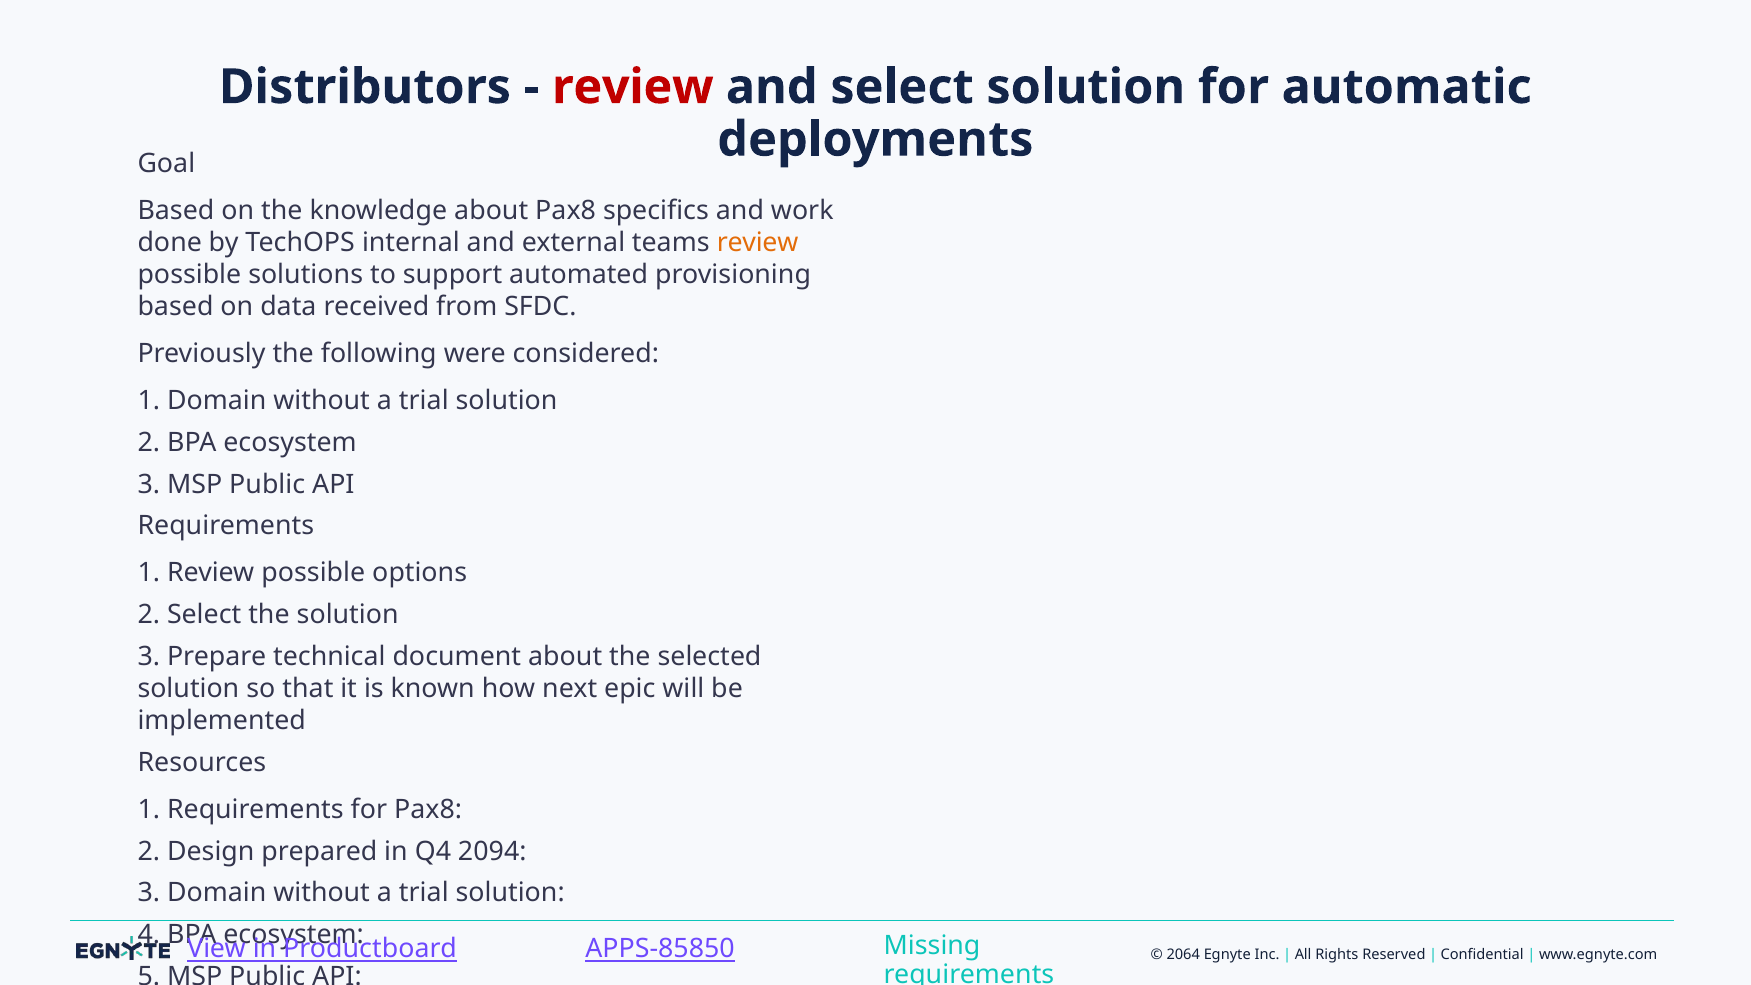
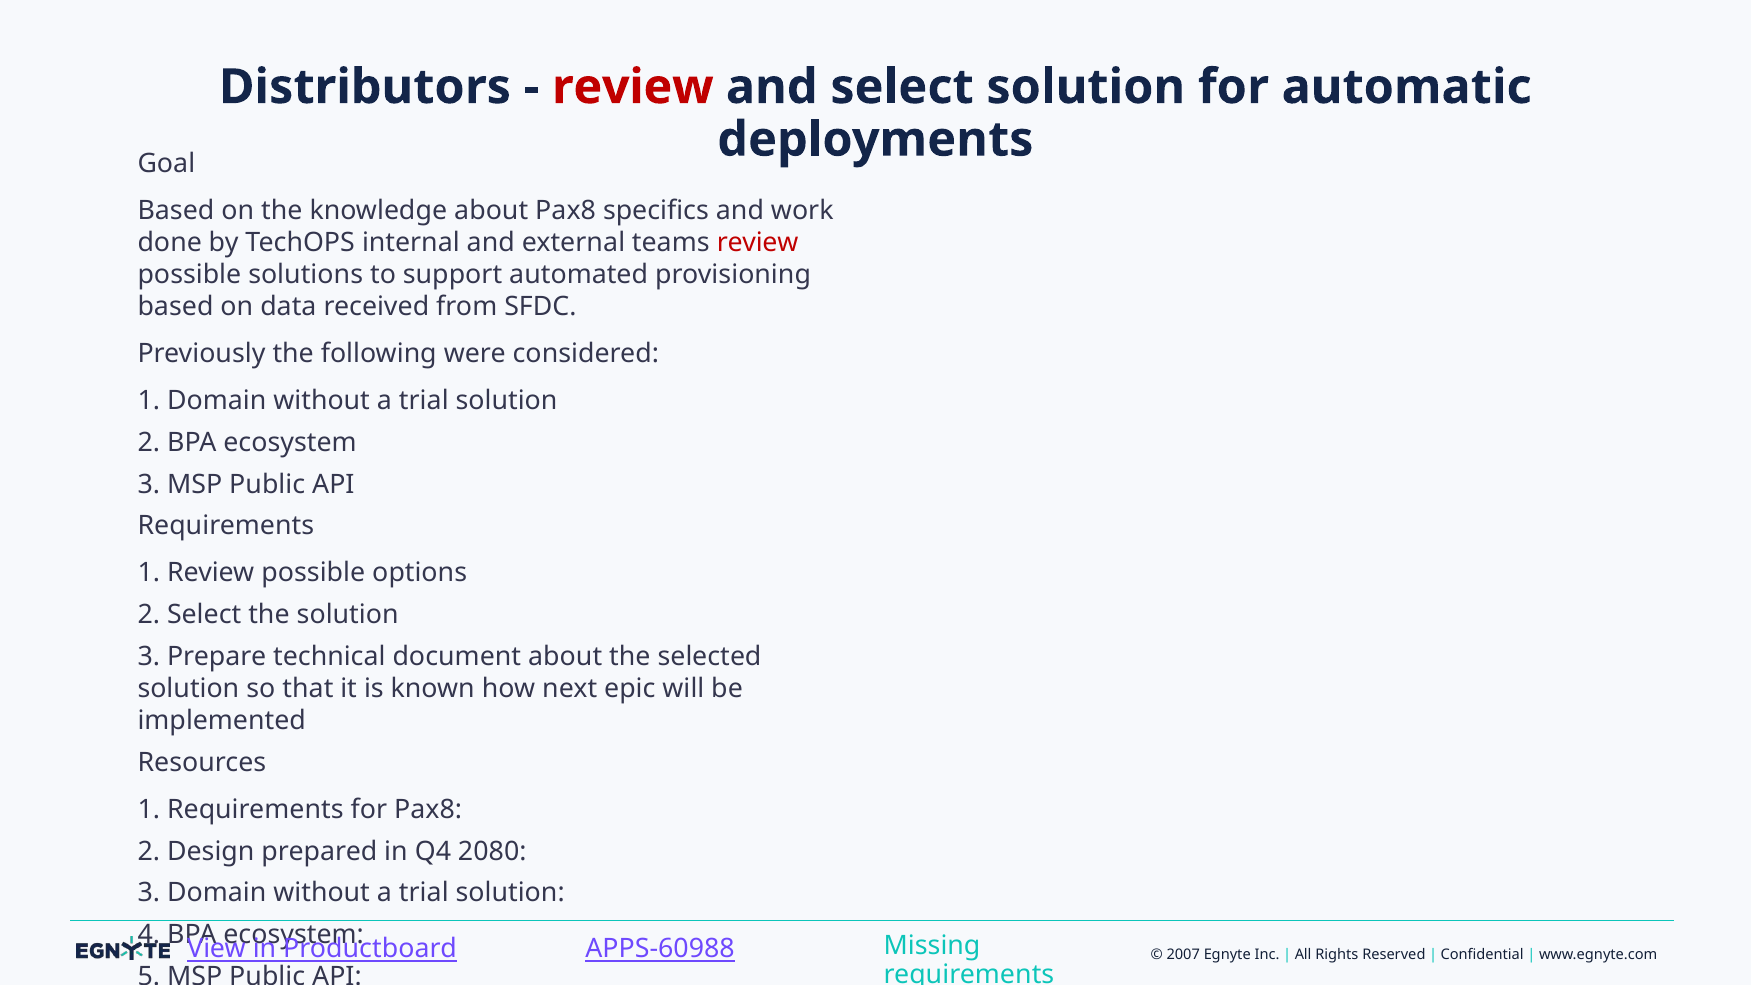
review at (758, 243) colour: orange -> red
2094: 2094 -> 2080
APPS-85850: APPS-85850 -> APPS-60988
2064: 2064 -> 2007
